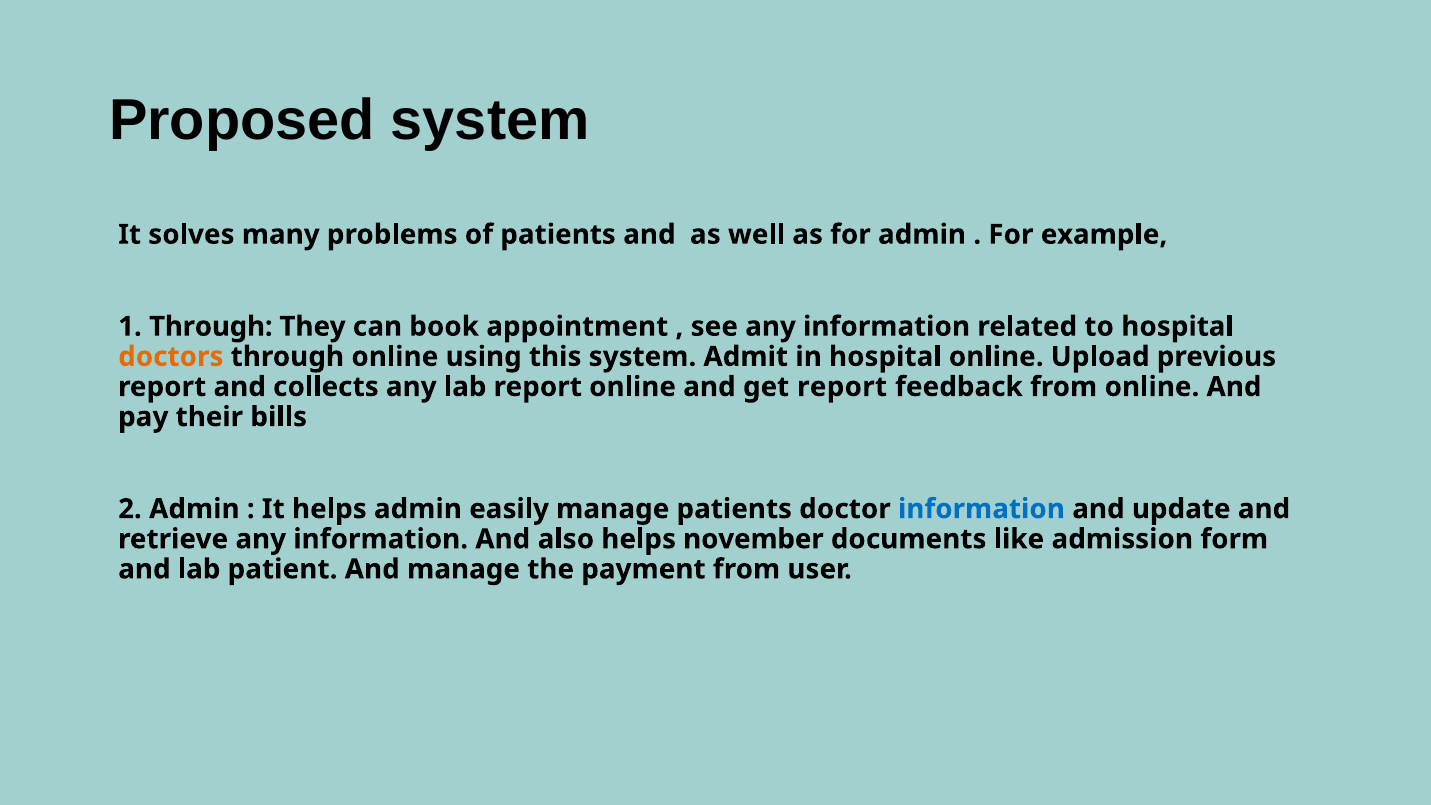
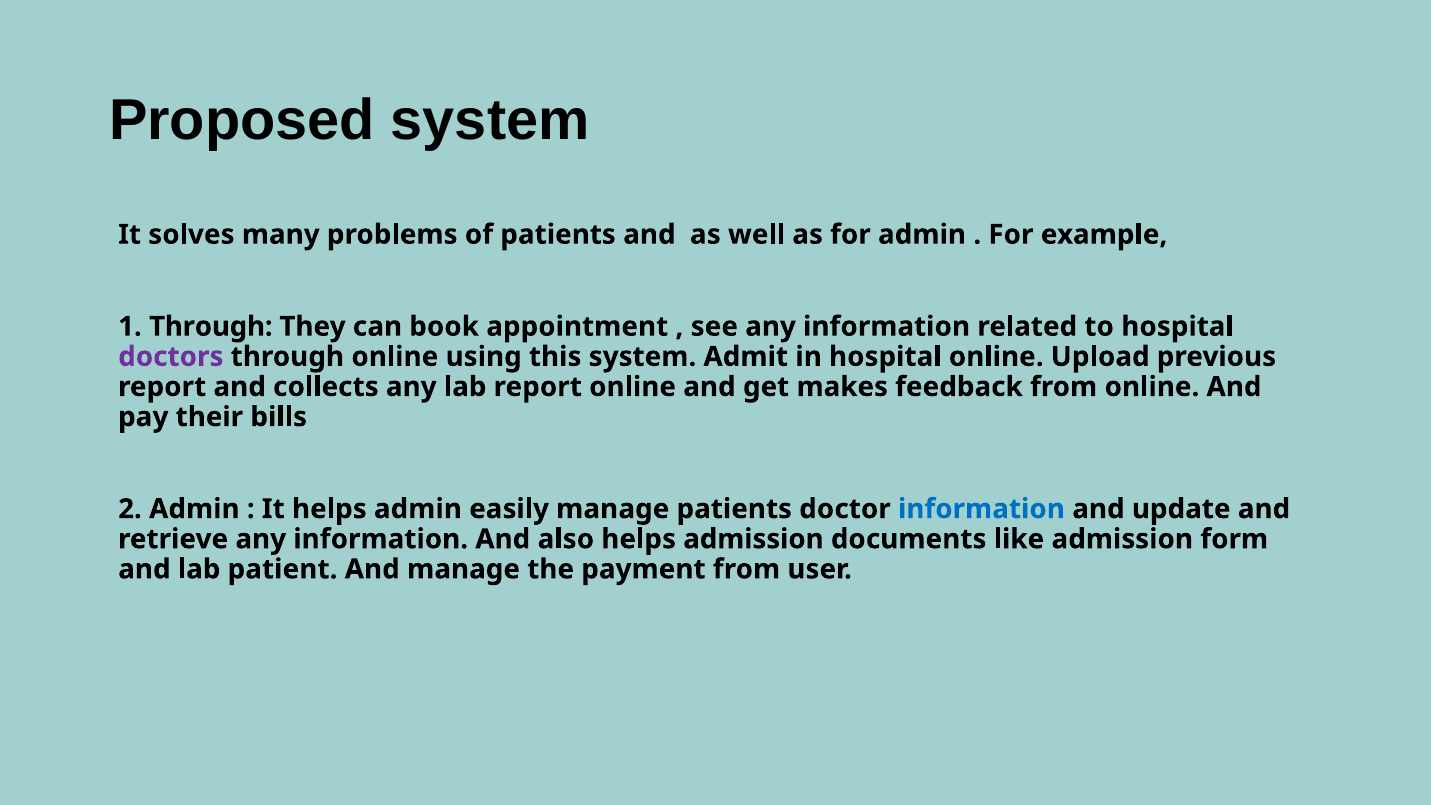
doctors colour: orange -> purple
get report: report -> makes
helps november: november -> admission
